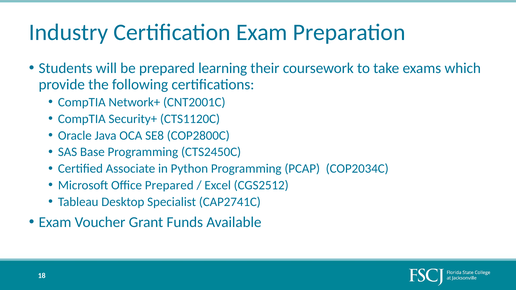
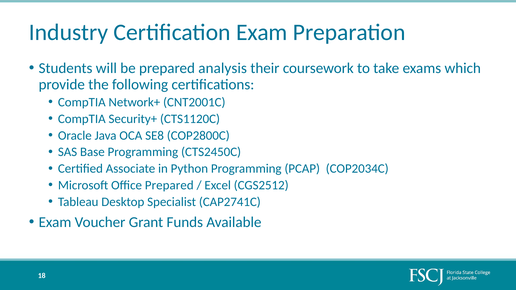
learning: learning -> analysis
